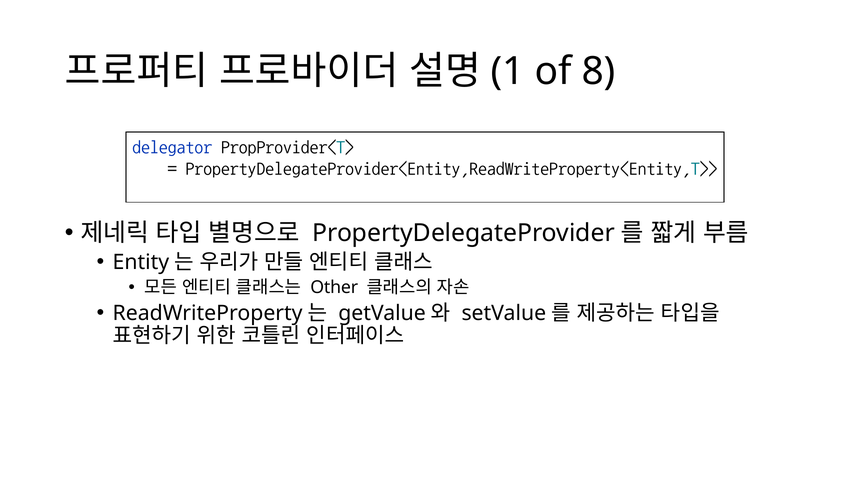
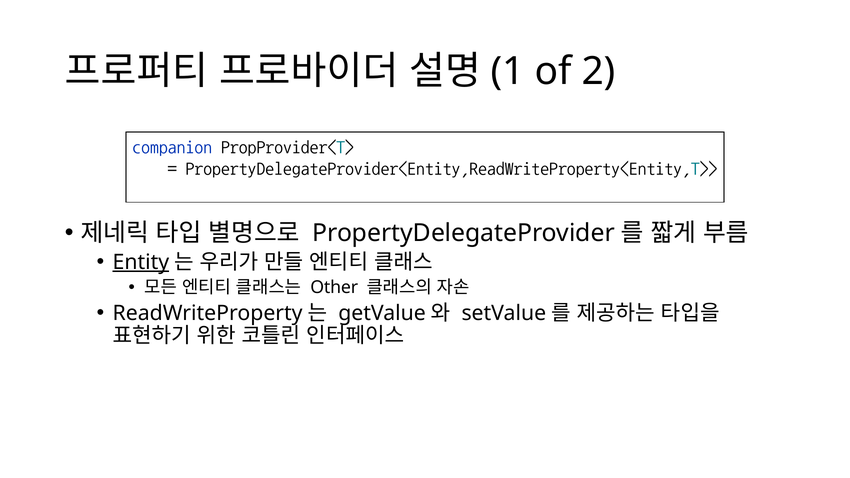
8: 8 -> 2
delegator: delegator -> companion
Entity underline: none -> present
